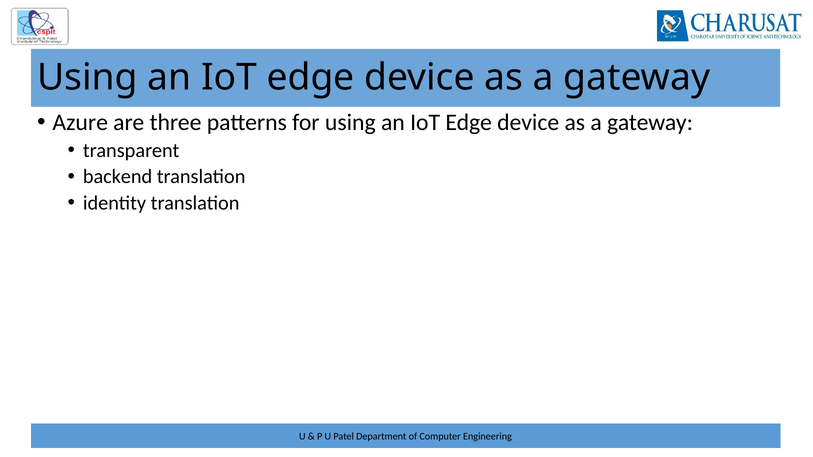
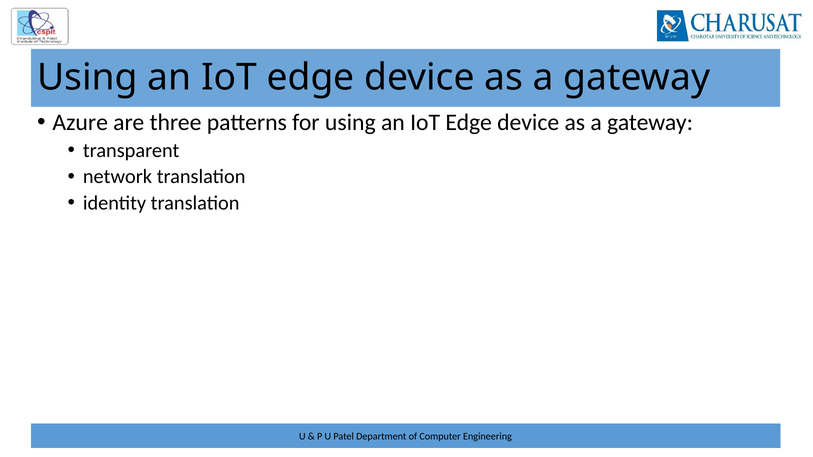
backend: backend -> network
